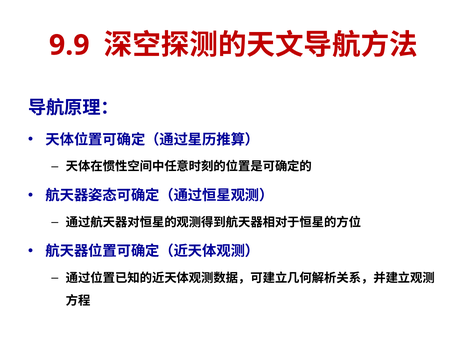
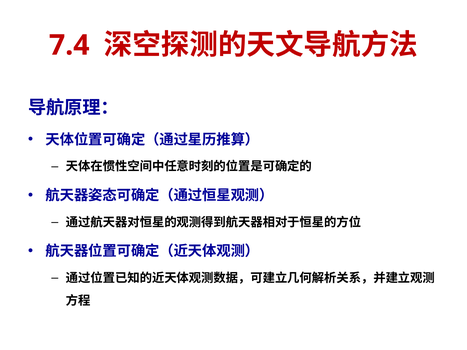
9.9: 9.9 -> 7.4
